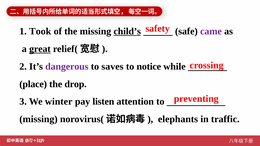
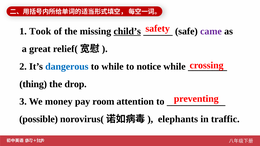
great underline: present -> none
dangerous colour: purple -> blue
to saves: saves -> while
place: place -> thing
winter: winter -> money
listen: listen -> room
missing at (38, 119): missing -> possible
